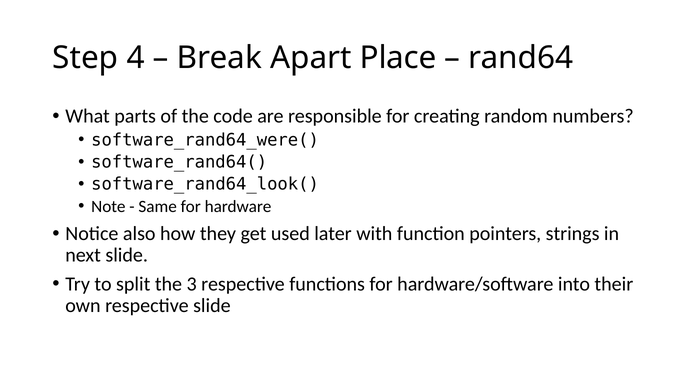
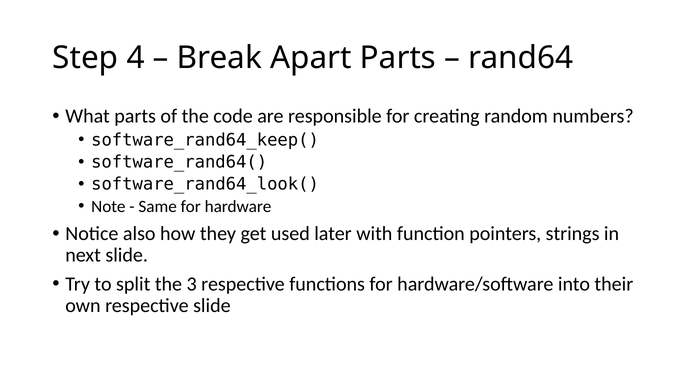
Apart Place: Place -> Parts
software_rand64_were(: software_rand64_were( -> software_rand64_keep(
